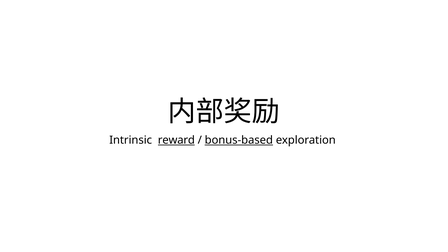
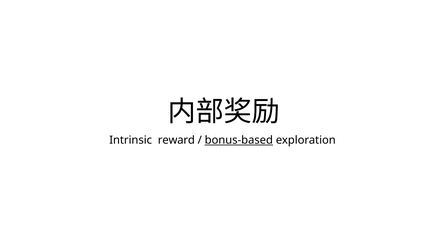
reward underline: present -> none
